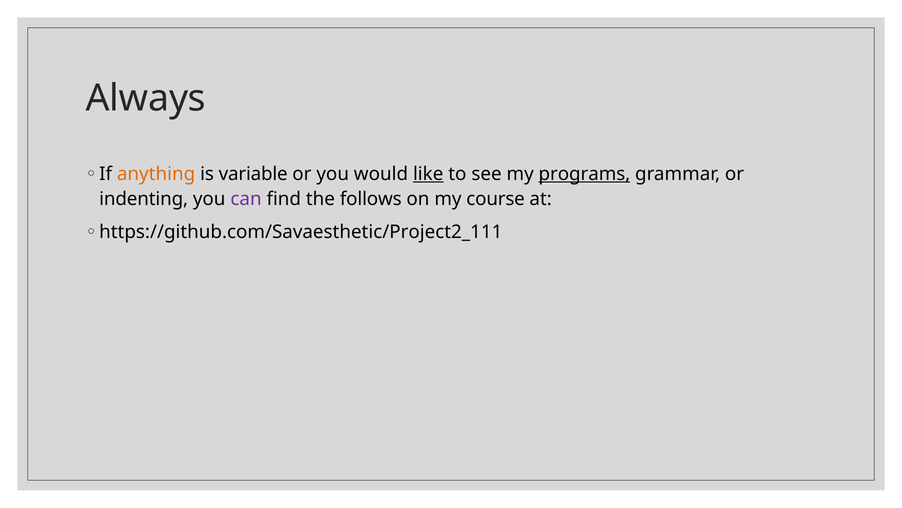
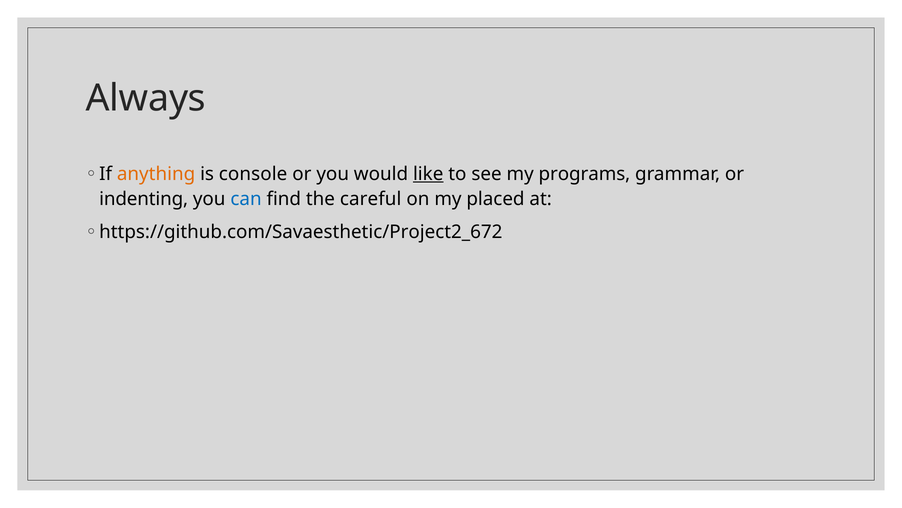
variable: variable -> console
programs underline: present -> none
can colour: purple -> blue
follows: follows -> careful
course: course -> placed
https://github.com/Savaesthetic/Project2_111: https://github.com/Savaesthetic/Project2_111 -> https://github.com/Savaesthetic/Project2_672
